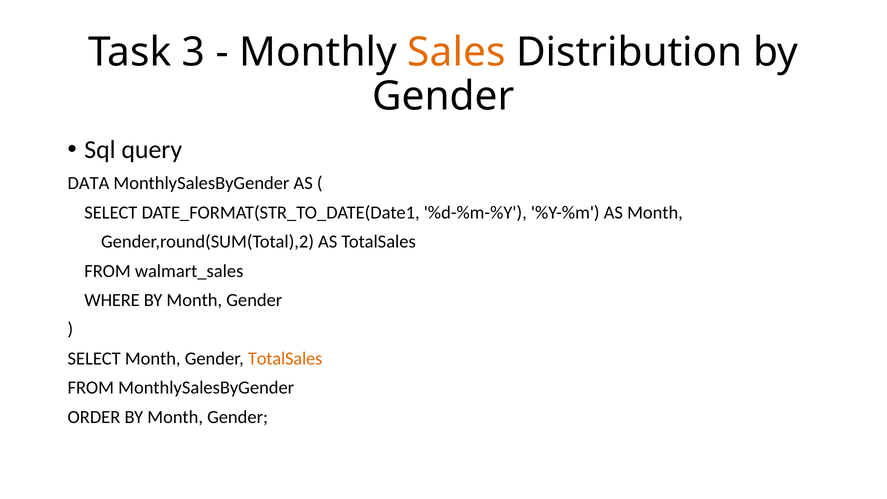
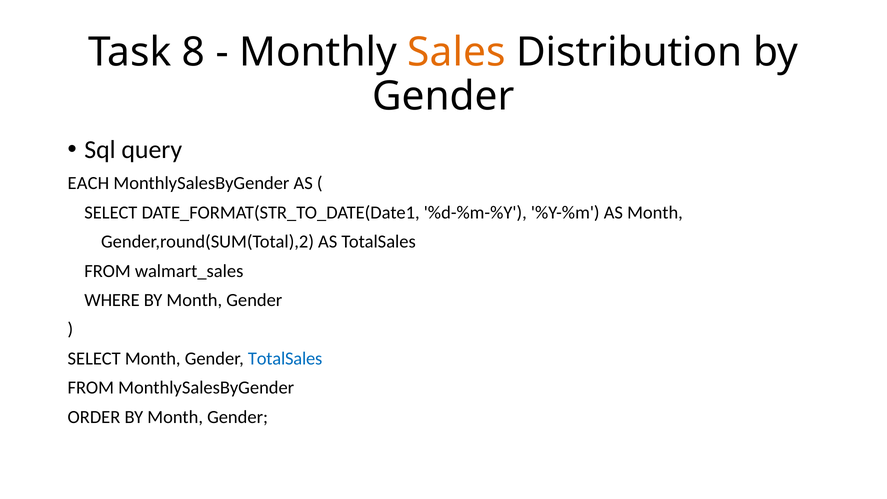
3: 3 -> 8
DATA: DATA -> EACH
TotalSales at (285, 359) colour: orange -> blue
